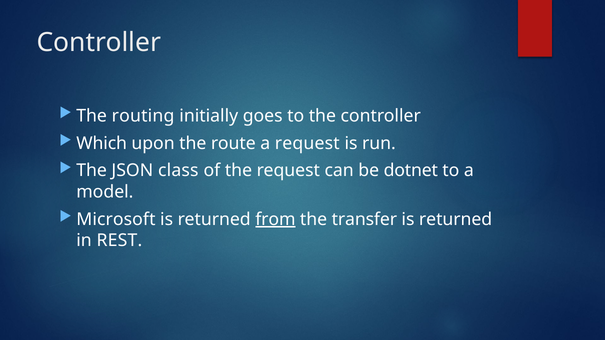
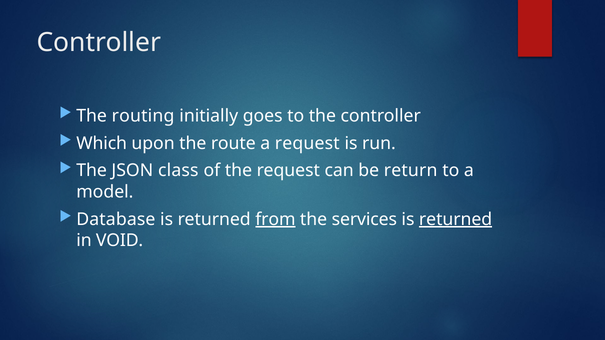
dotnet: dotnet -> return
Microsoft: Microsoft -> Database
transfer: transfer -> services
returned at (456, 219) underline: none -> present
REST: REST -> VOID
